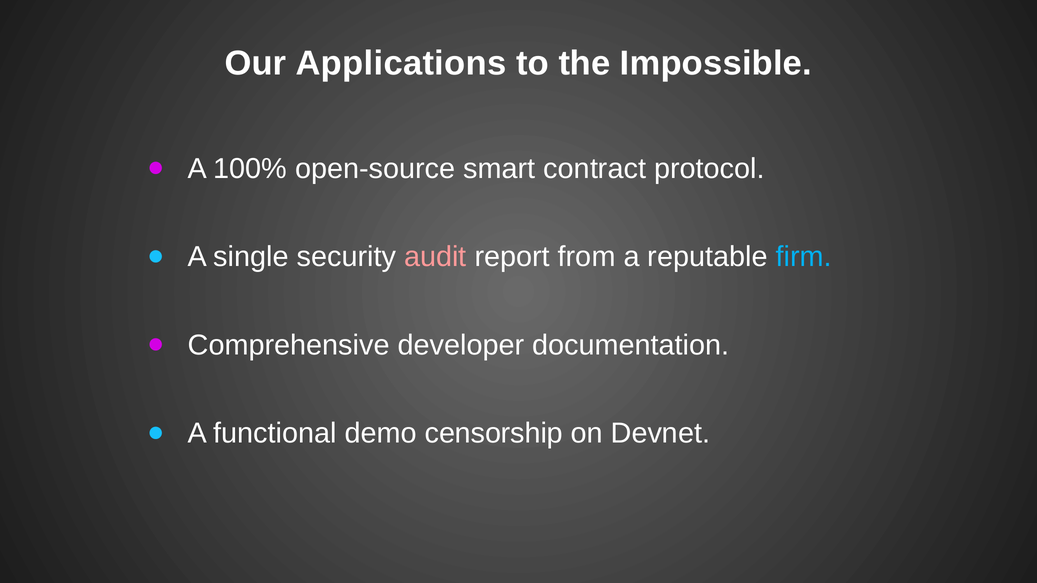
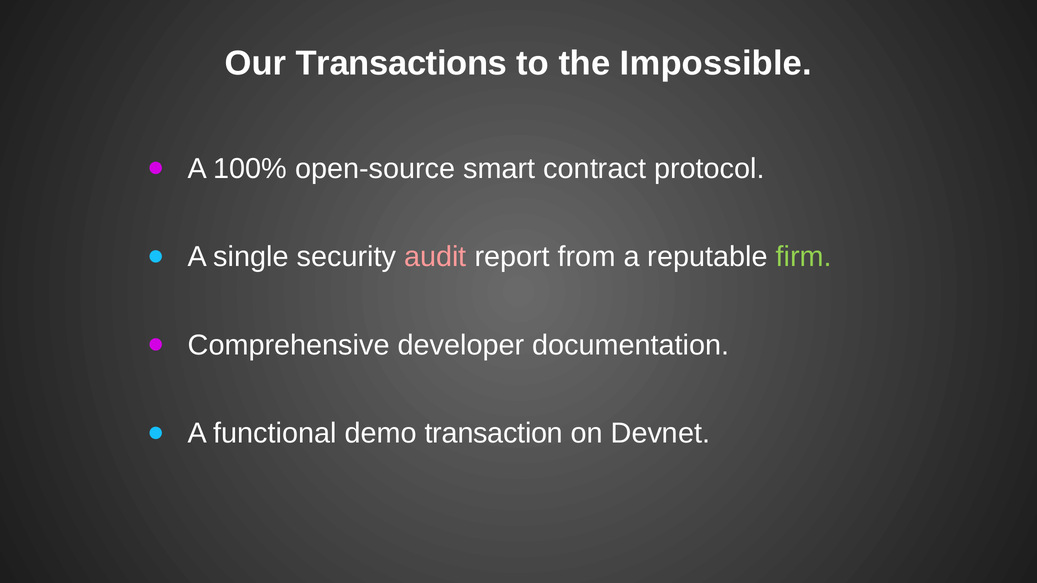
Applications: Applications -> Transactions
firm colour: light blue -> light green
censorship: censorship -> transaction
